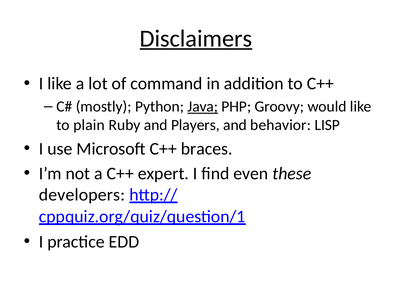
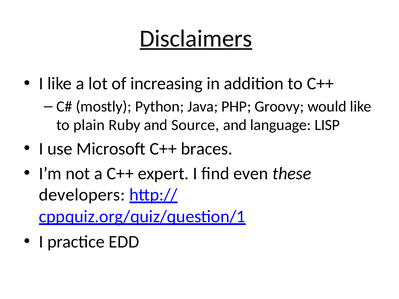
command: command -> increasing
Java underline: present -> none
Players: Players -> Source
behavior: behavior -> language
